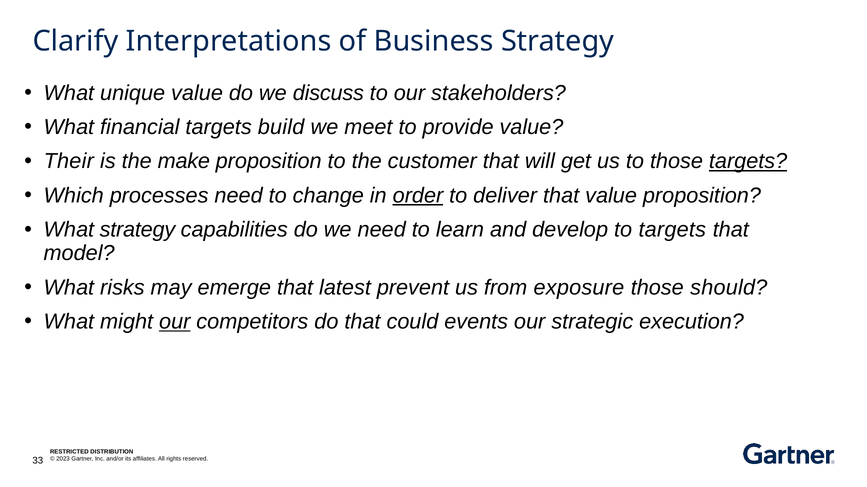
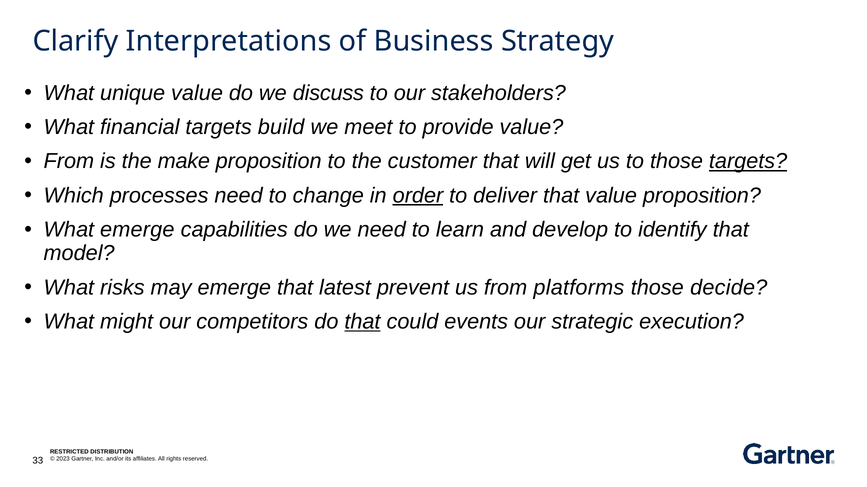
Their at (69, 162): Their -> From
What strategy: strategy -> emerge
to targets: targets -> identify
exposure: exposure -> platforms
should: should -> decide
our at (175, 322) underline: present -> none
that at (362, 322) underline: none -> present
